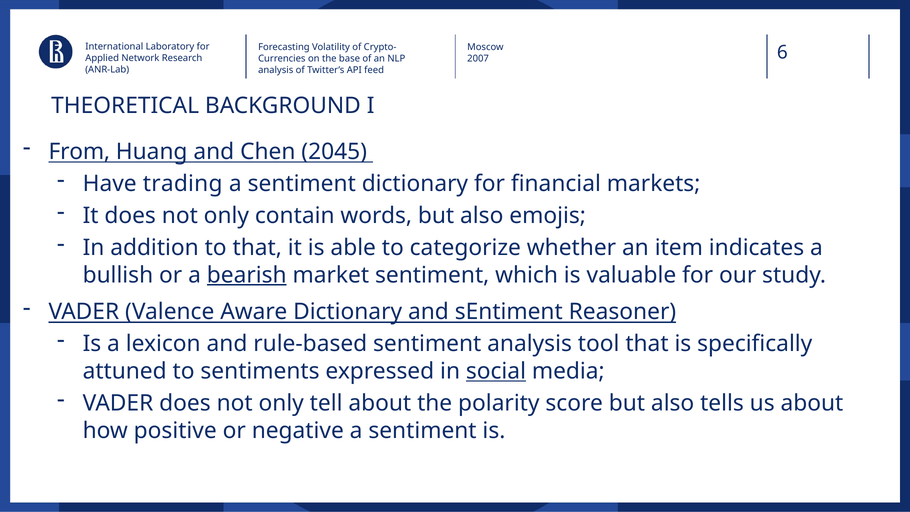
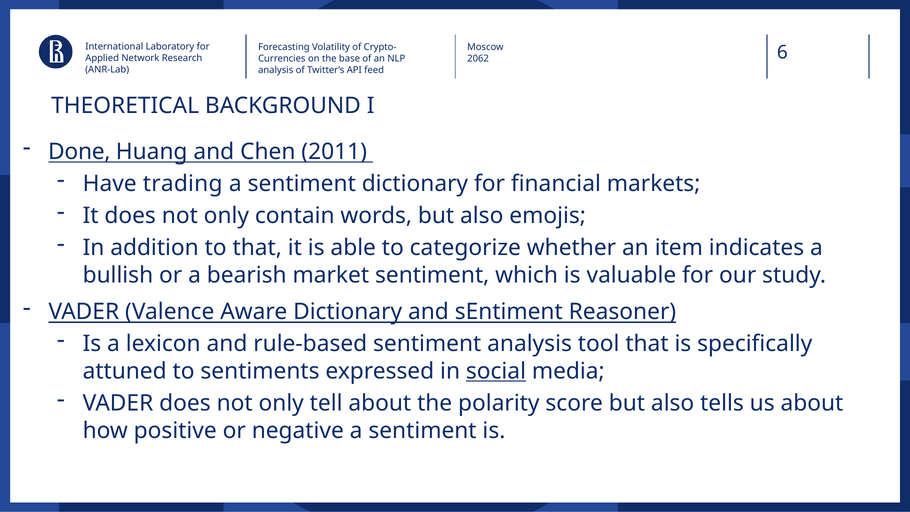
2007: 2007 -> 2062
From: From -> Done
2045: 2045 -> 2011
bearish underline: present -> none
